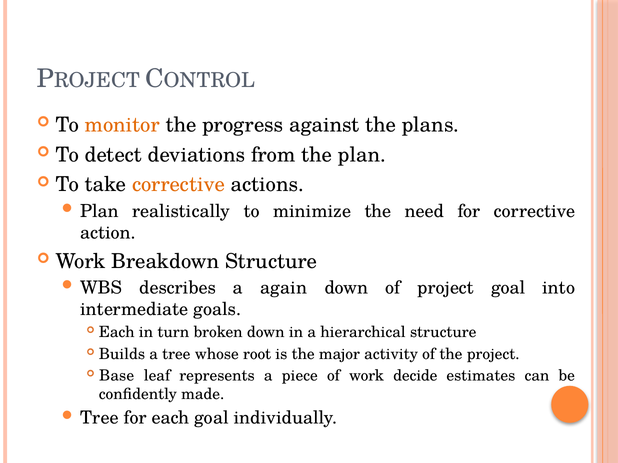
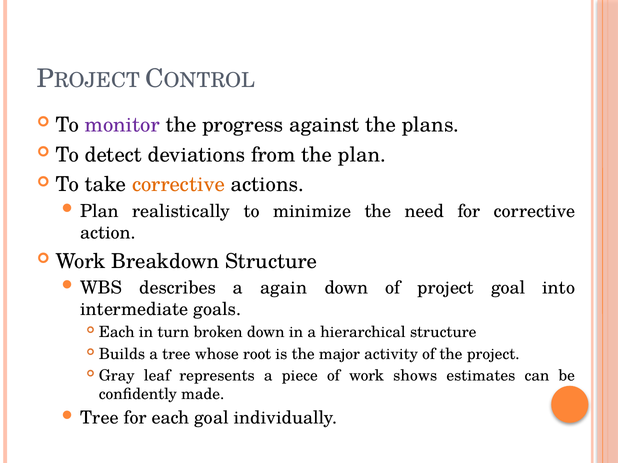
monitor colour: orange -> purple
Base: Base -> Gray
decide: decide -> shows
